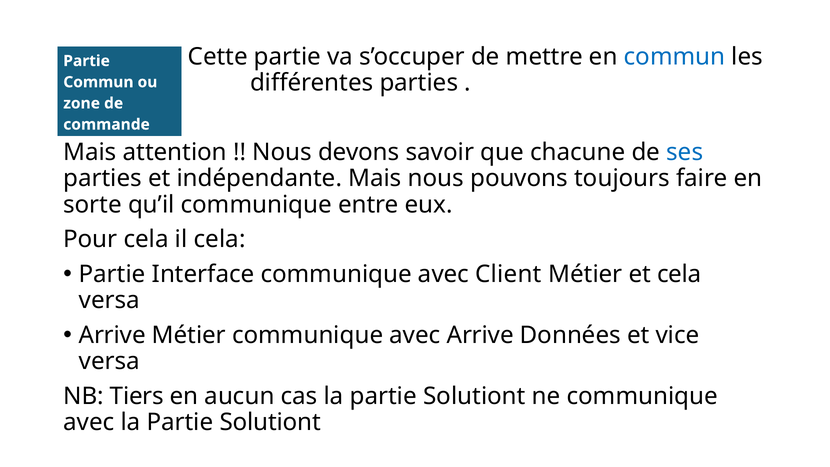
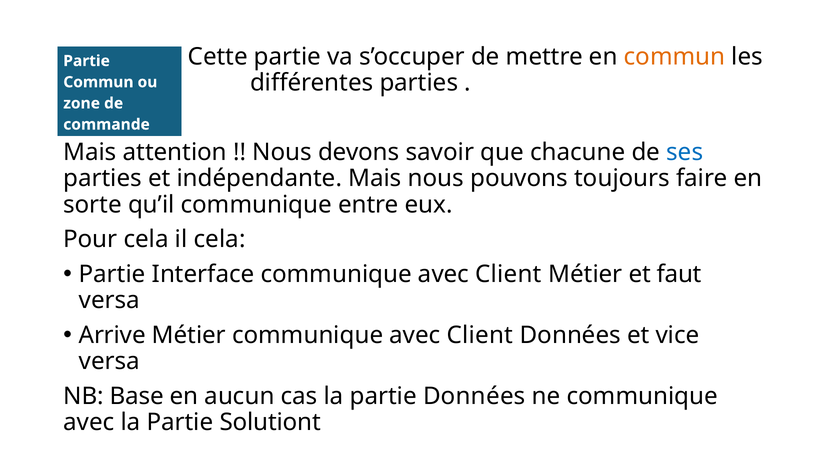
commun at (674, 57) colour: blue -> orange
et cela: cela -> faut
Métier communique avec Arrive: Arrive -> Client
Tiers: Tiers -> Base
cas la partie Solutiont: Solutiont -> Données
